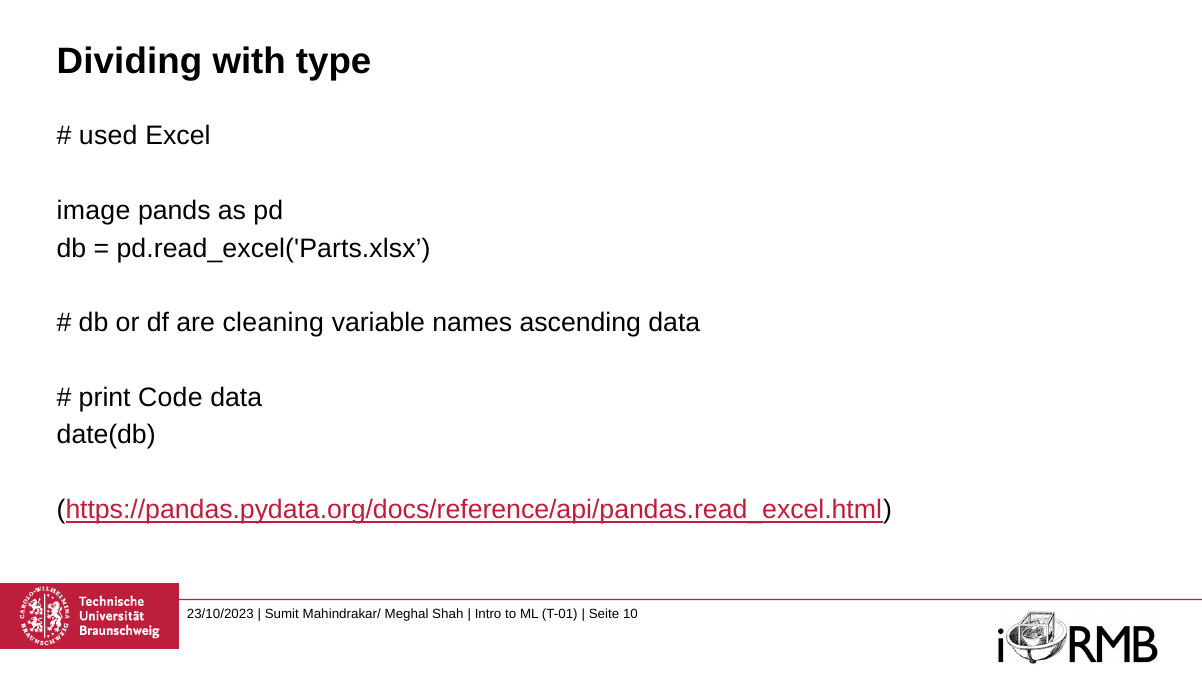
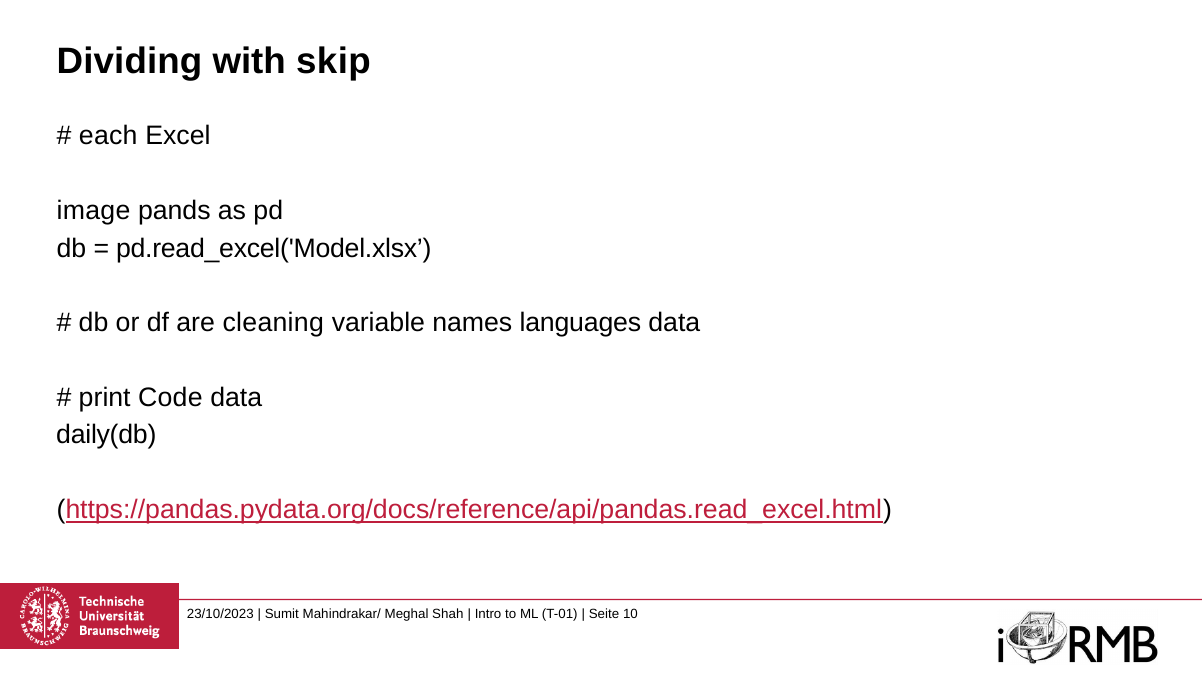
type: type -> skip
used: used -> each
pd.read_excel('Parts.xlsx: pd.read_excel('Parts.xlsx -> pd.read_excel('Model.xlsx
ascending: ascending -> languages
date(db: date(db -> daily(db
